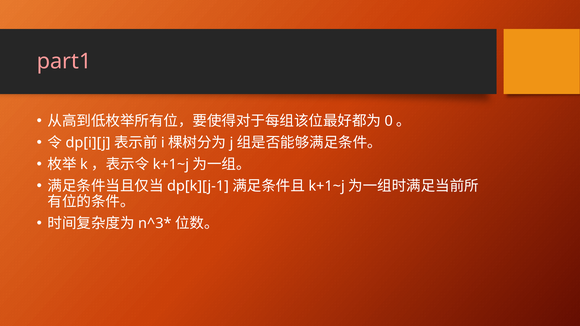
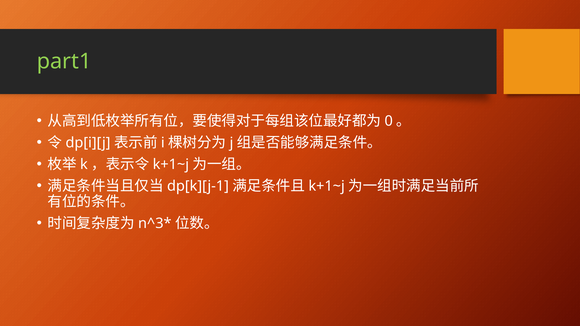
part1 colour: pink -> light green
